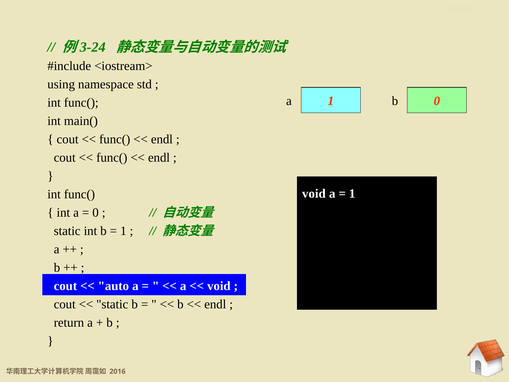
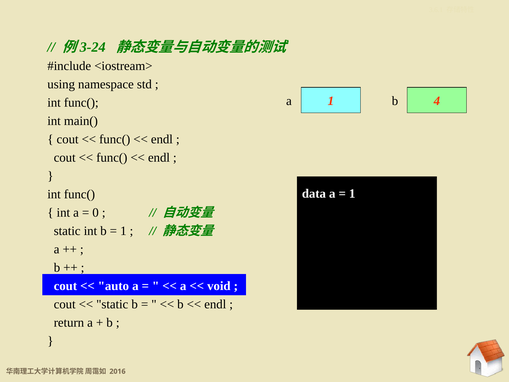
a 0: 0 -> 4
void at (314, 193): void -> data
